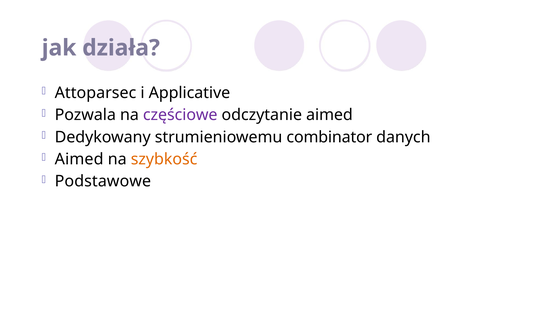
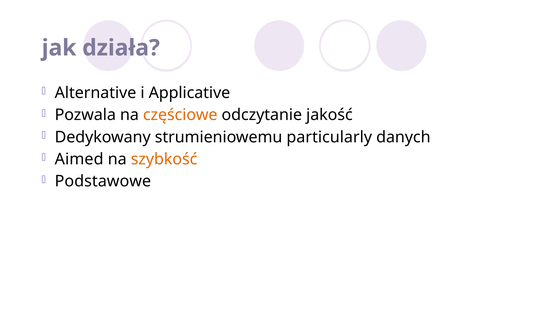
Attoparsec: Attoparsec -> Alternative
częściowe colour: purple -> orange
odczytanie aimed: aimed -> jakość
combinator: combinator -> particularly
